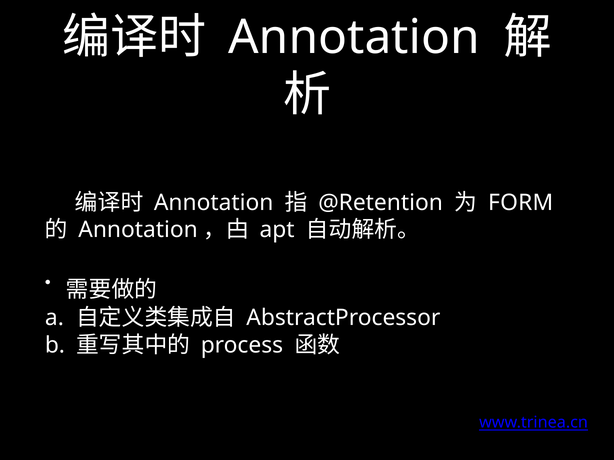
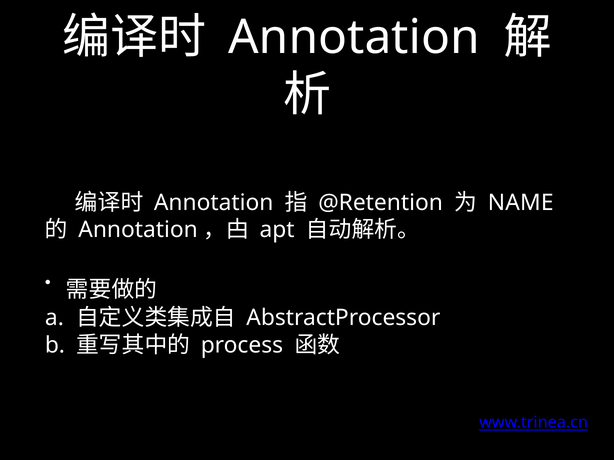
FORM: FORM -> NAME
